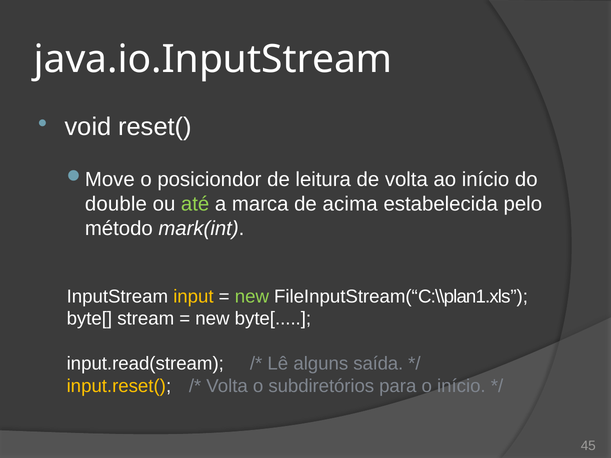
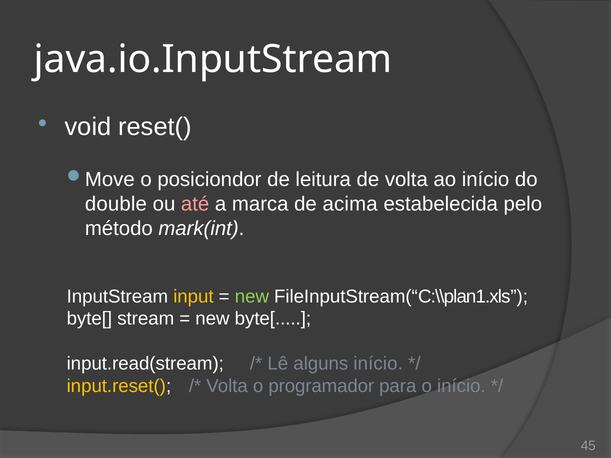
até colour: light green -> pink
alguns saída: saída -> início
subdiretórios: subdiretórios -> programador
